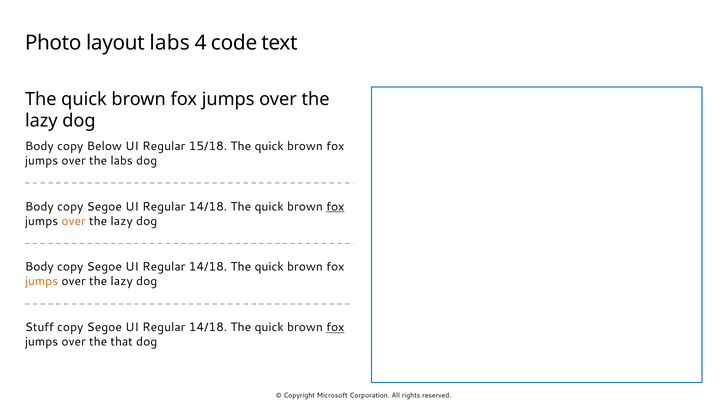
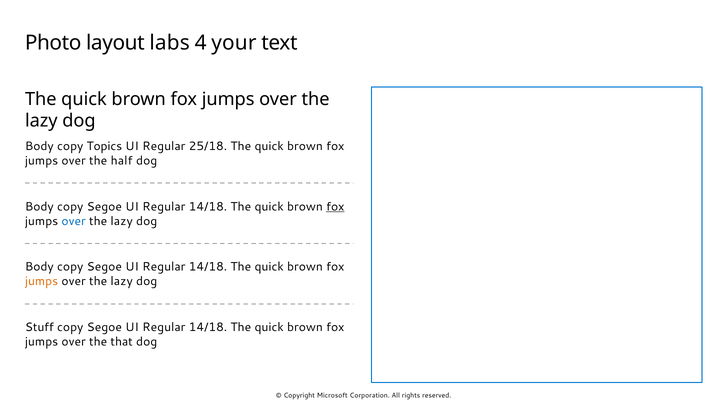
code: code -> your
Below: Below -> Topics
15/18: 15/18 -> 25/18
the labs: labs -> half
over at (74, 221) colour: orange -> blue
fox at (335, 327) underline: present -> none
